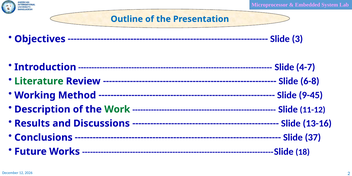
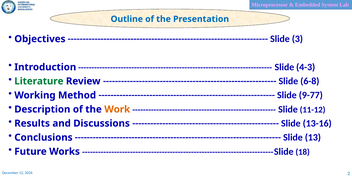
4-7: 4-7 -> 4-3
9-45: 9-45 -> 9-77
Work colour: green -> orange
37: 37 -> 13
